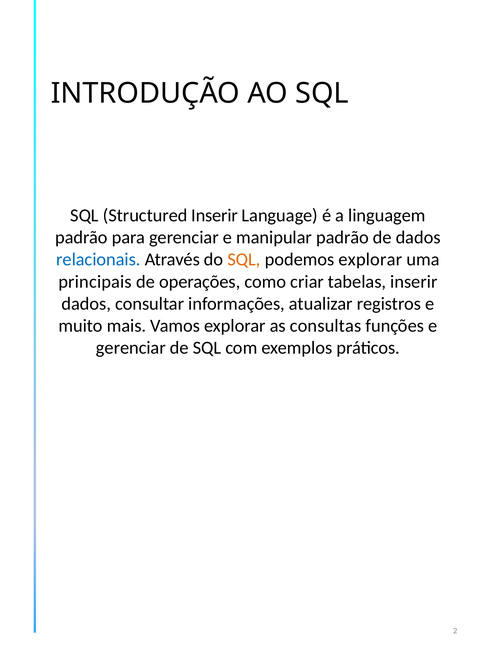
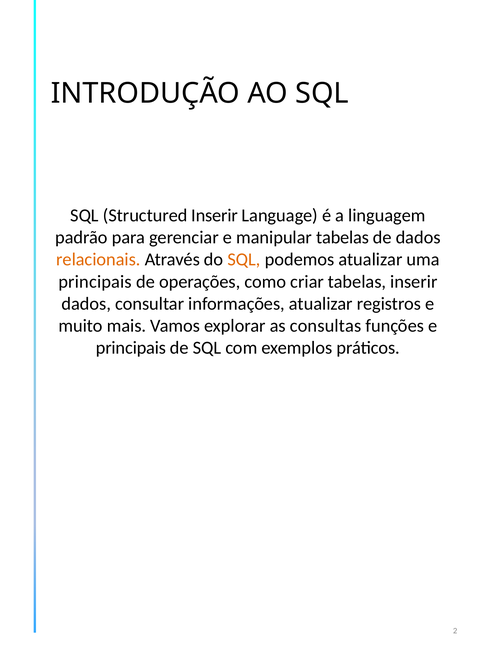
manipular padrão: padrão -> tabelas
relacionais colour: blue -> orange
podemos explorar: explorar -> atualizar
gerenciar at (131, 348): gerenciar -> principais
